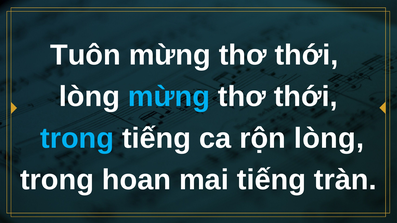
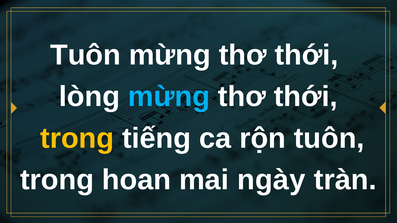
trong at (77, 138) colour: light blue -> yellow
rộn lòng: lòng -> tuôn
mai tiếng: tiếng -> ngày
